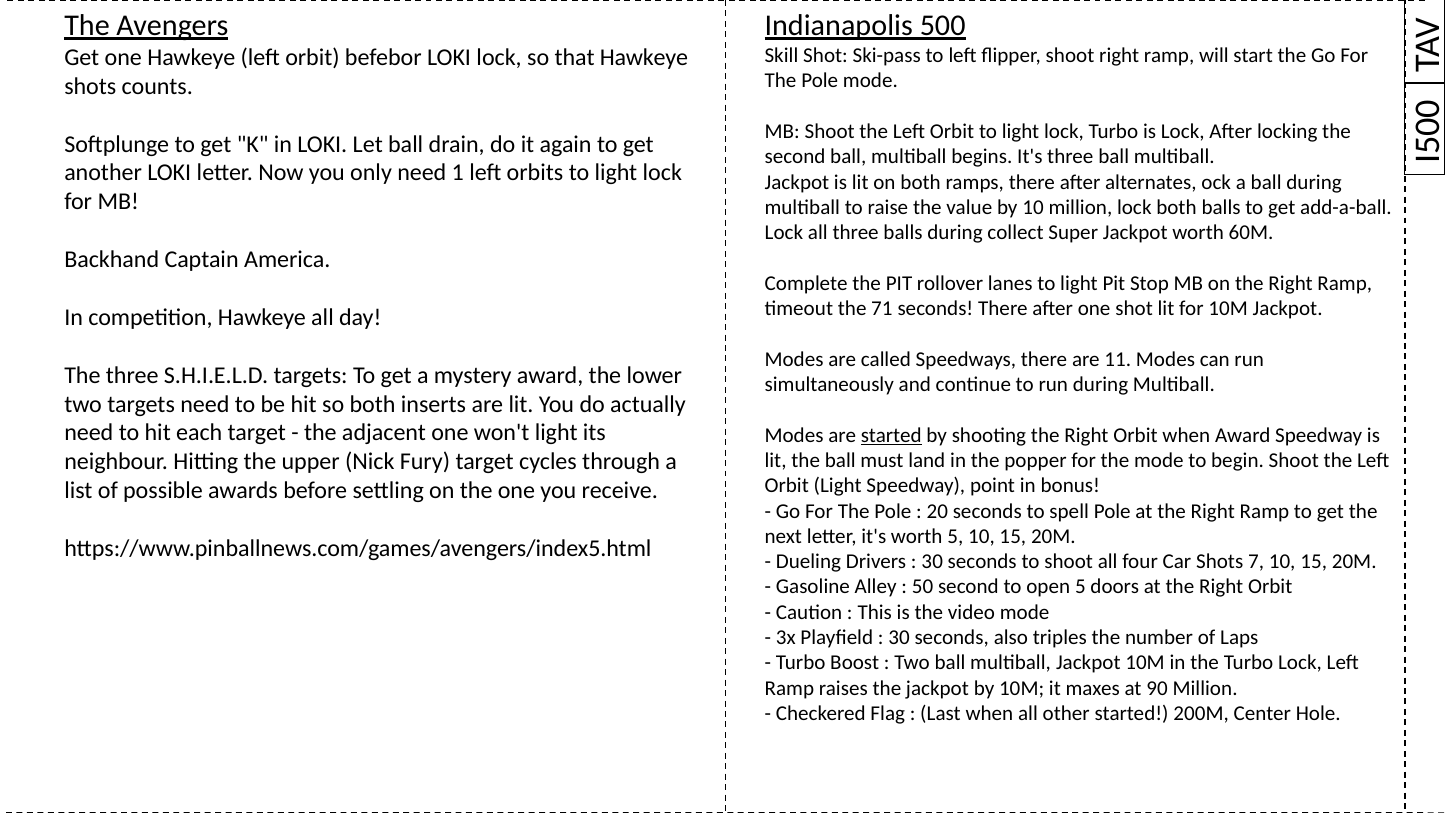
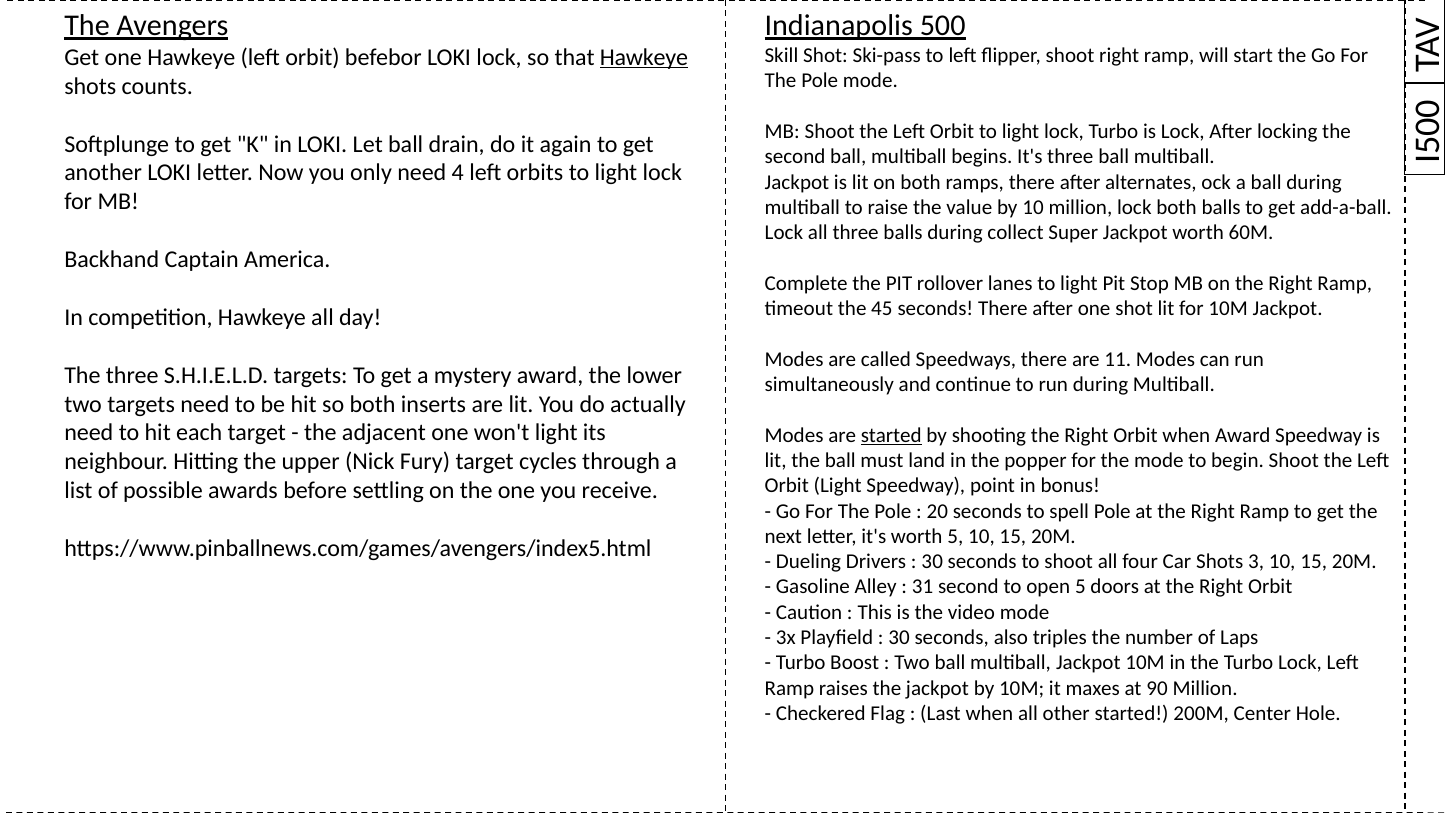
Hawkeye at (644, 57) underline: none -> present
1: 1 -> 4
71: 71 -> 45
7: 7 -> 3
50: 50 -> 31
